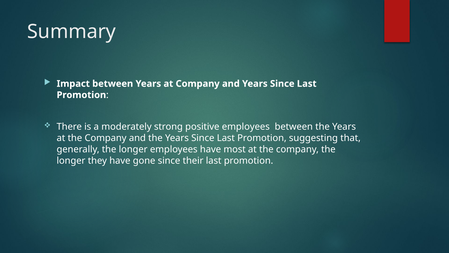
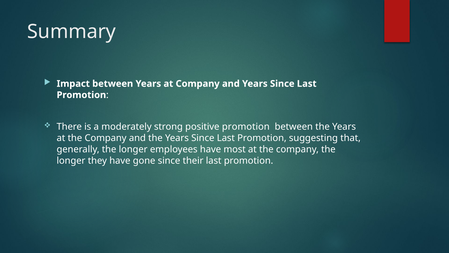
positive employees: employees -> promotion
